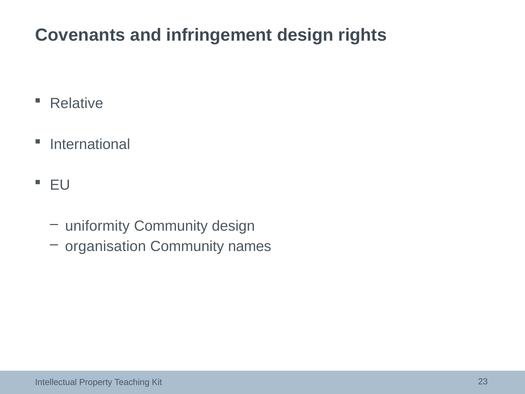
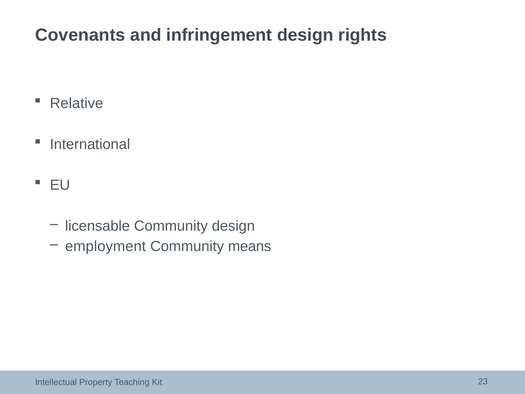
uniformity: uniformity -> licensable
organisation: organisation -> employment
names: names -> means
